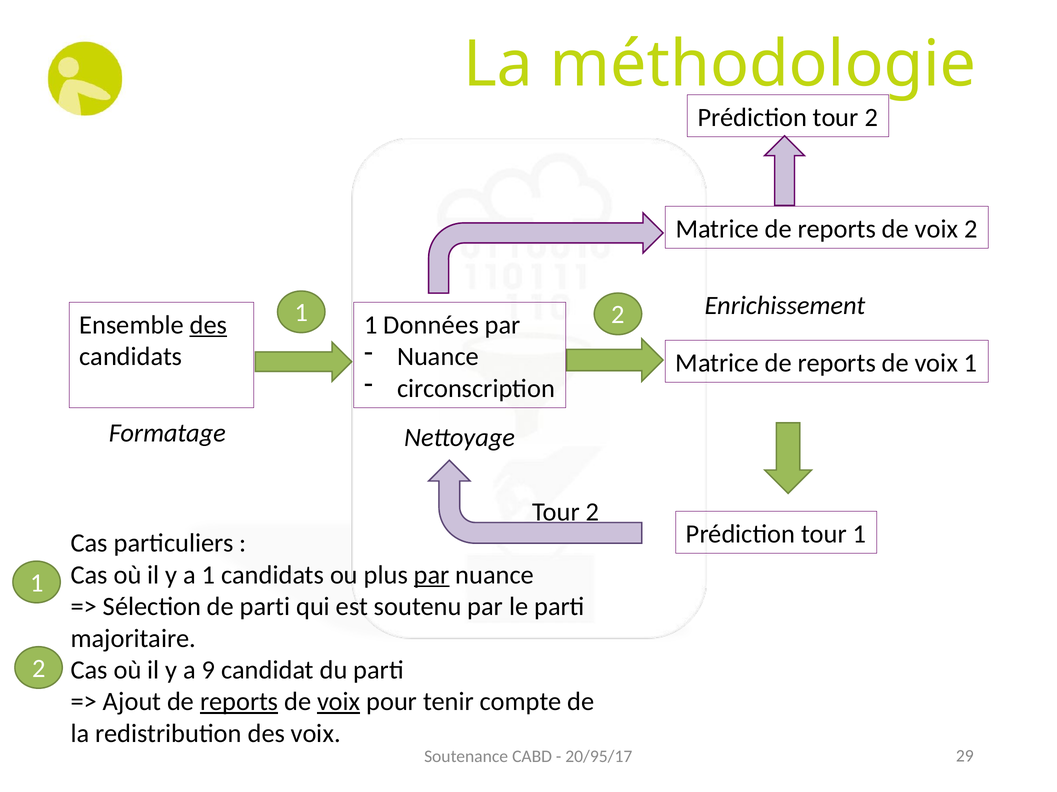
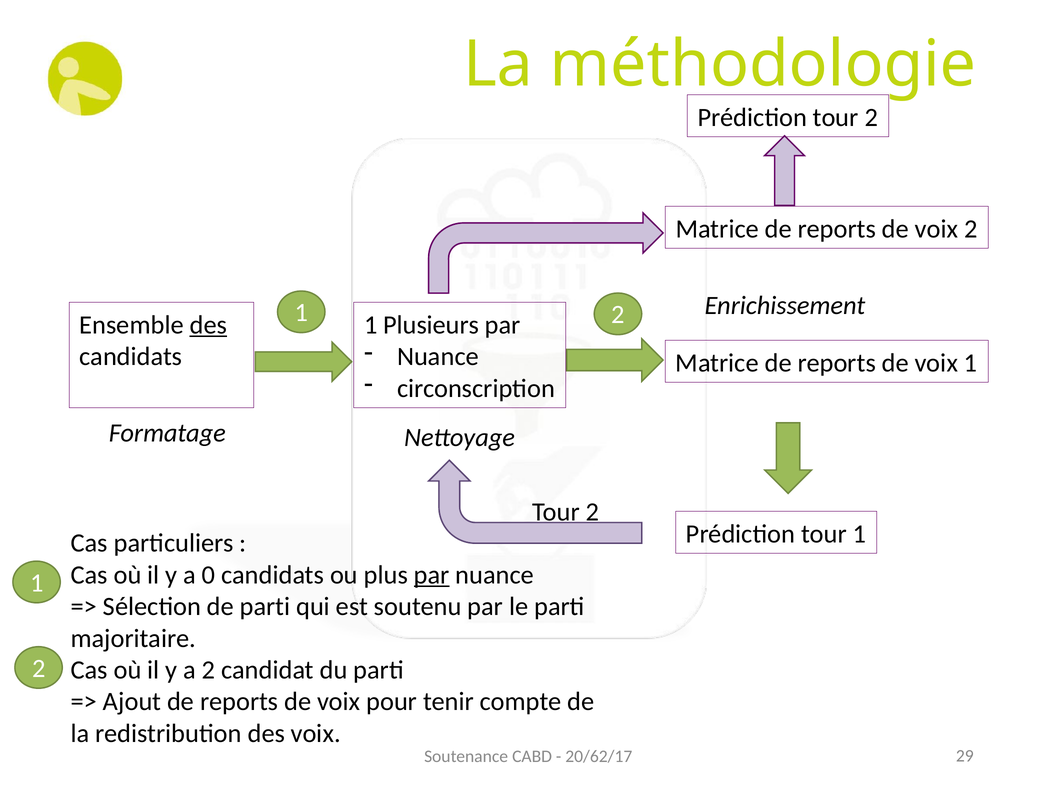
Données: Données -> Plusieurs
a 1: 1 -> 0
a 9: 9 -> 2
reports at (239, 702) underline: present -> none
voix at (339, 702) underline: present -> none
20/95/17: 20/95/17 -> 20/62/17
